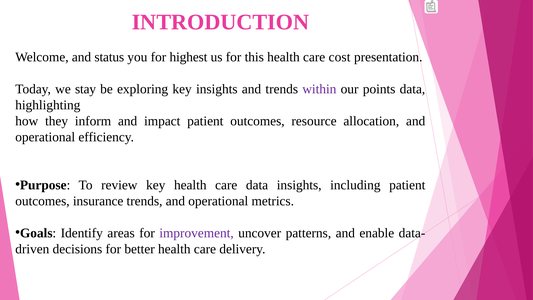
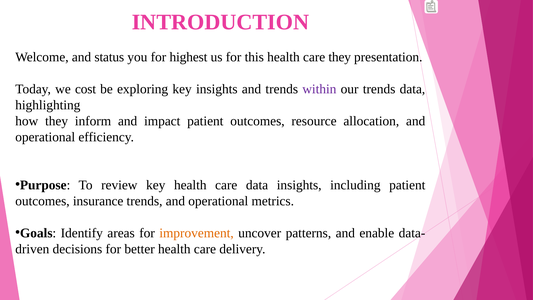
care cost: cost -> they
stay: stay -> cost
our points: points -> trends
improvement colour: purple -> orange
